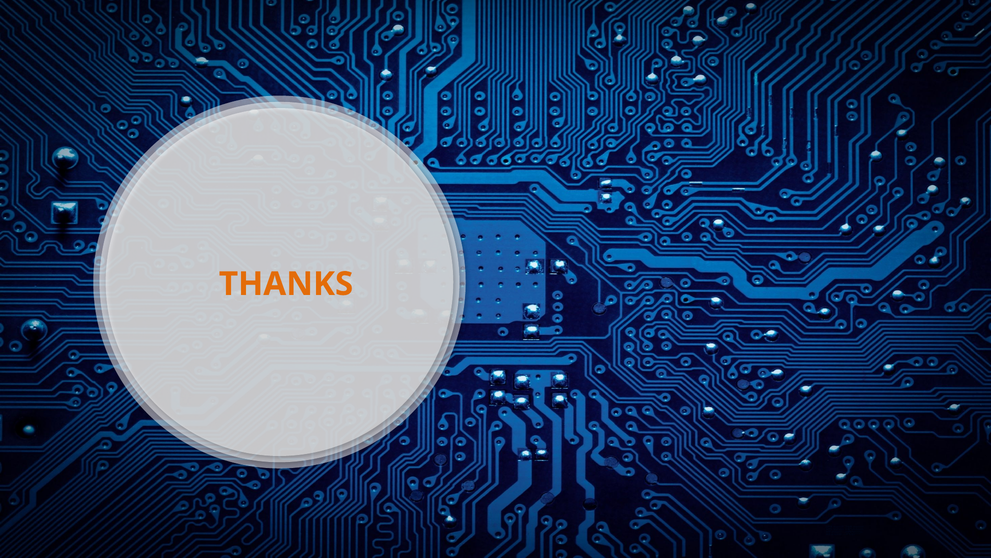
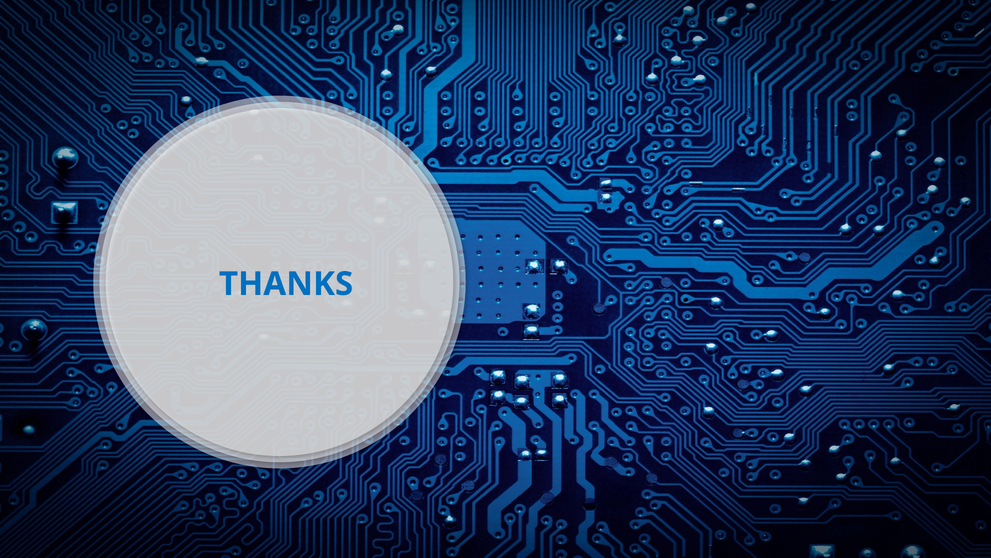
THANKS colour: orange -> blue
